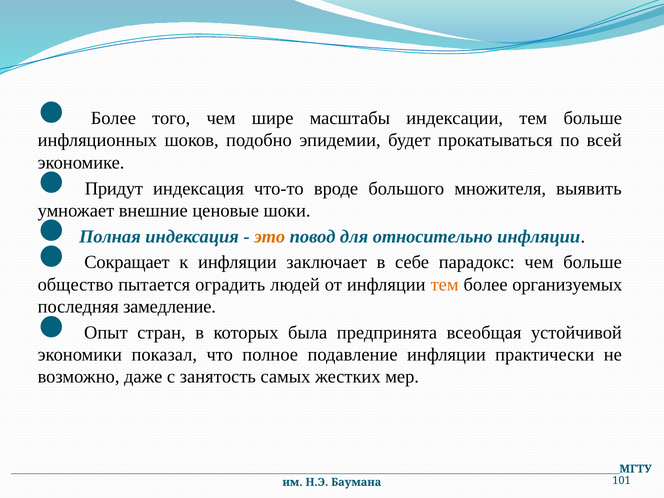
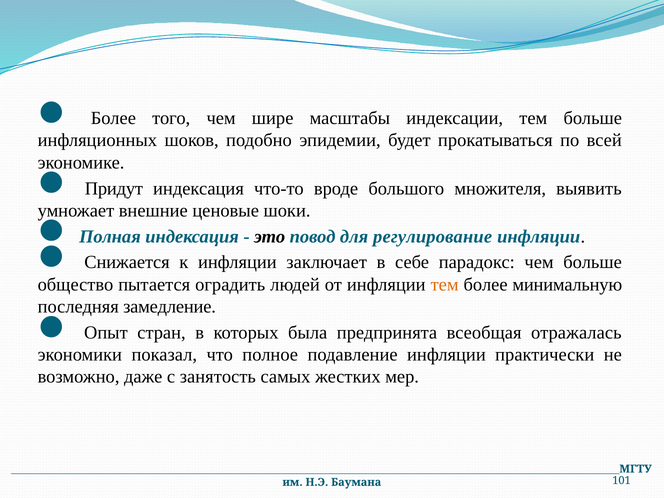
это colour: orange -> black
относительно: относительно -> регулирование
Сокращает: Сокращает -> Снижается
организуемых: организуемых -> минимальную
устойчивой: устойчивой -> отражалась
